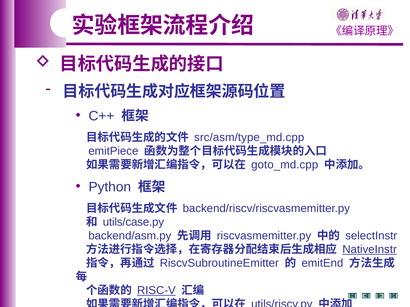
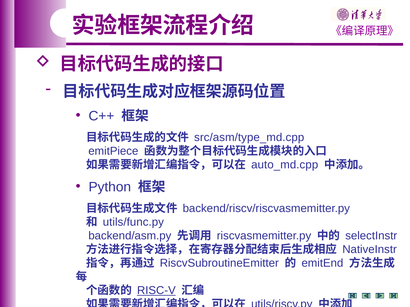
goto_md.cpp: goto_md.cpp -> auto_md.cpp
utils/case.py: utils/case.py -> utils/func.py
NativeInstr underline: present -> none
